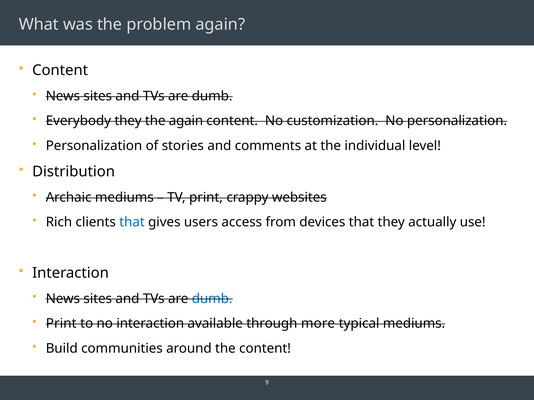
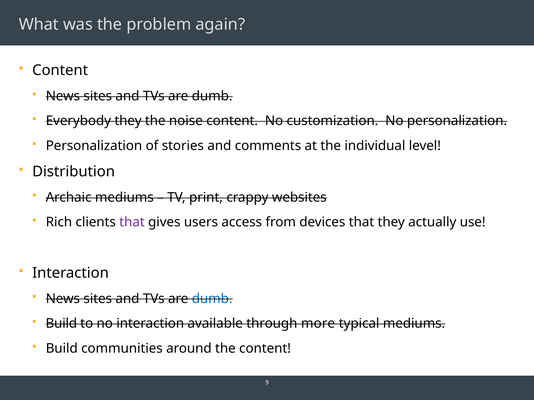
the again: again -> noise
that at (132, 223) colour: blue -> purple
Print at (61, 324): Print -> Build
